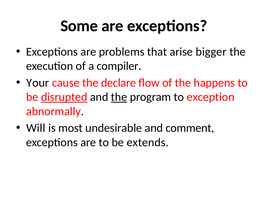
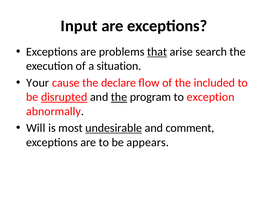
Some: Some -> Input
that underline: none -> present
bigger: bigger -> search
compiler: compiler -> situation
happens: happens -> included
undesirable underline: none -> present
extends: extends -> appears
